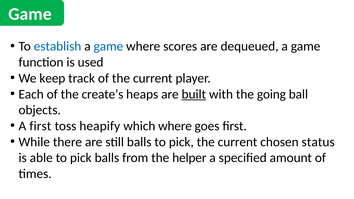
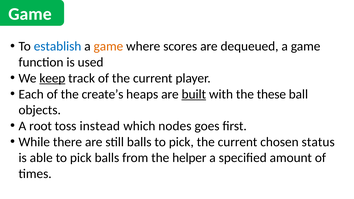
game at (108, 46) colour: blue -> orange
keep underline: none -> present
going: going -> these
A first: first -> root
heapify: heapify -> instead
which where: where -> nodes
